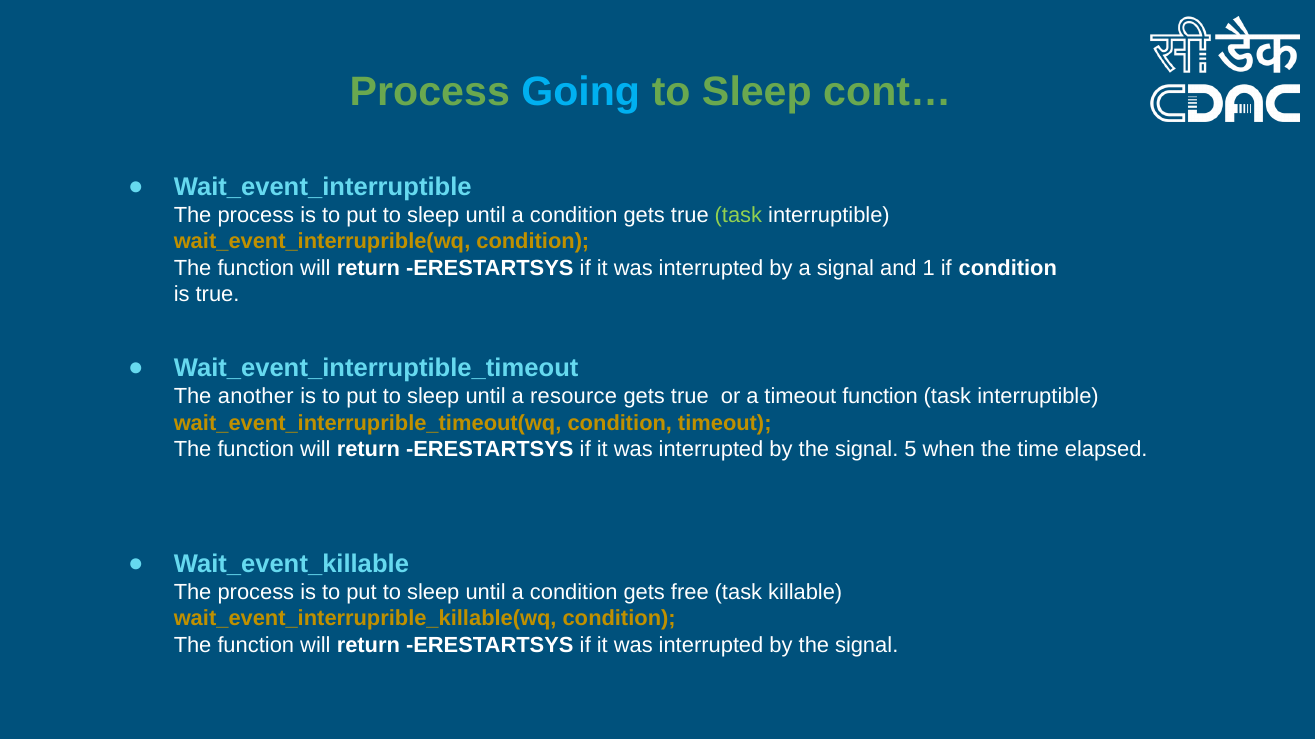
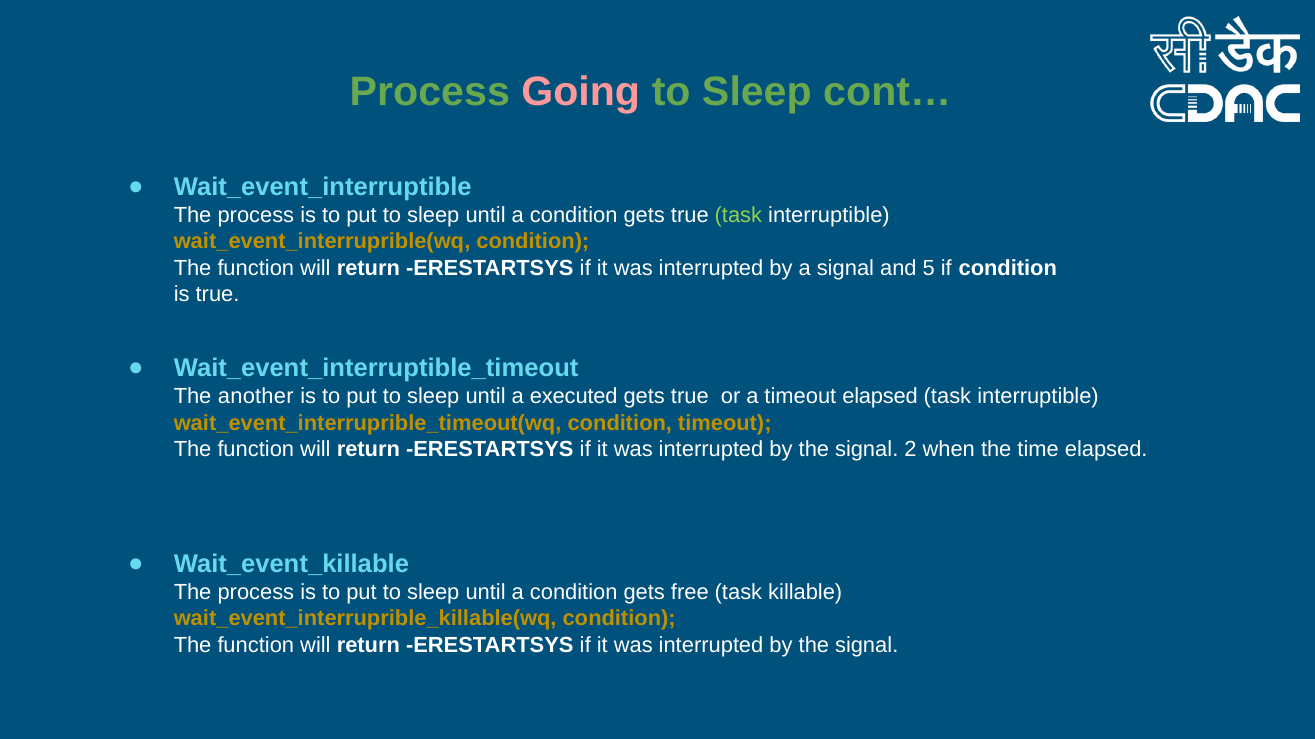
Going colour: light blue -> pink
1: 1 -> 5
resource: resource -> executed
timeout function: function -> elapsed
5: 5 -> 2
